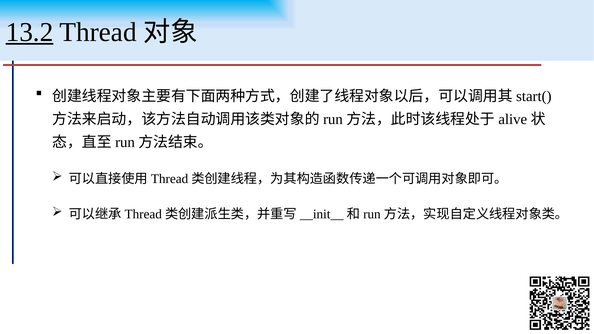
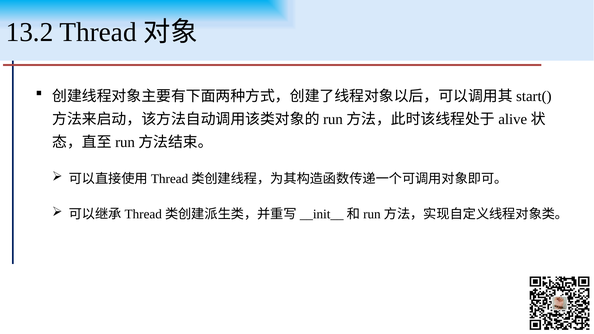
13.2 underline: present -> none
